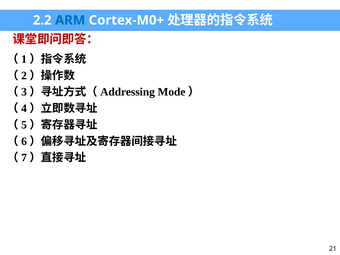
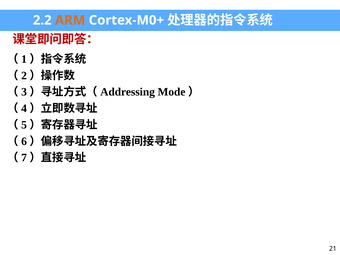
ARM colour: blue -> orange
